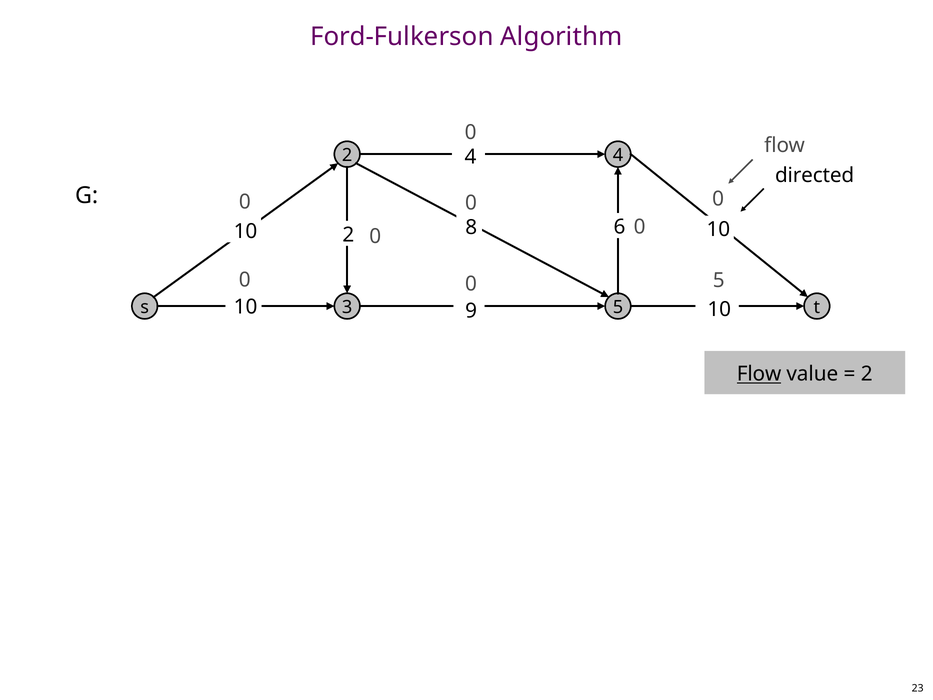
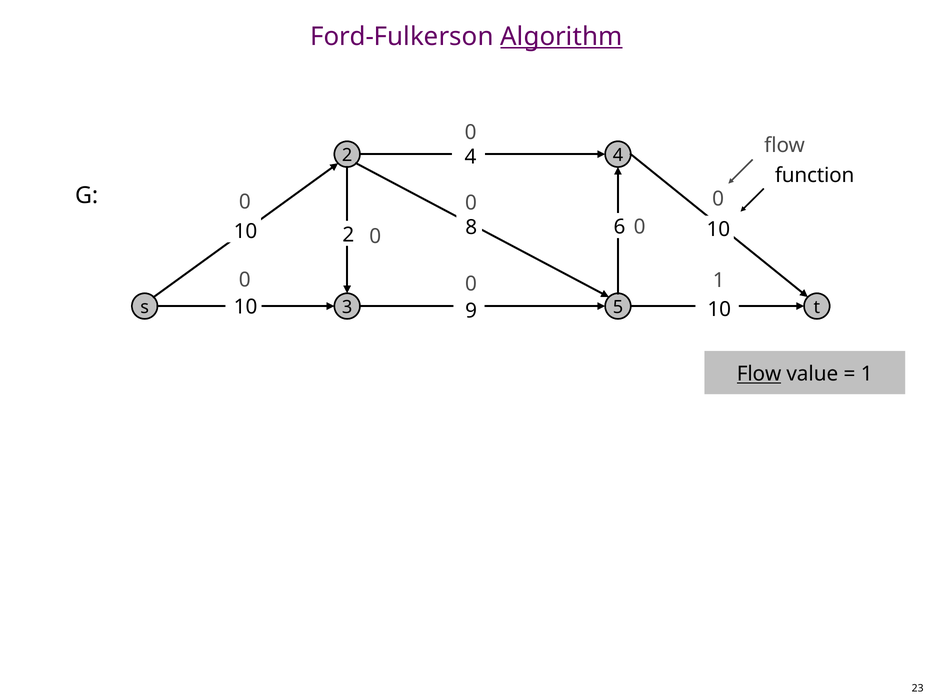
Algorithm underline: none -> present
directed: directed -> function
0 5: 5 -> 1
2 at (867, 374): 2 -> 1
